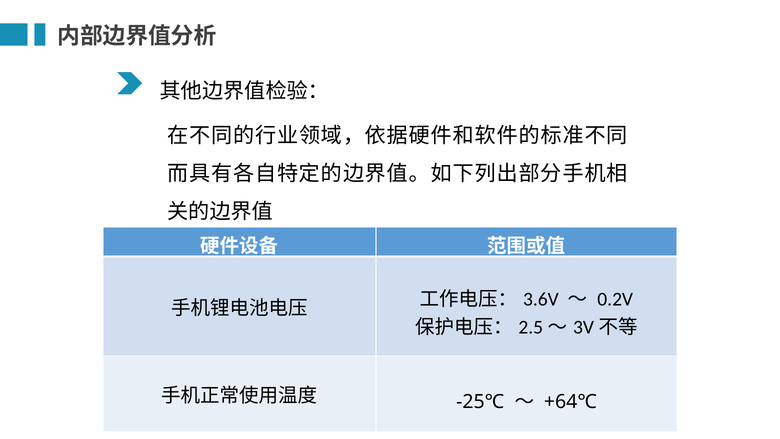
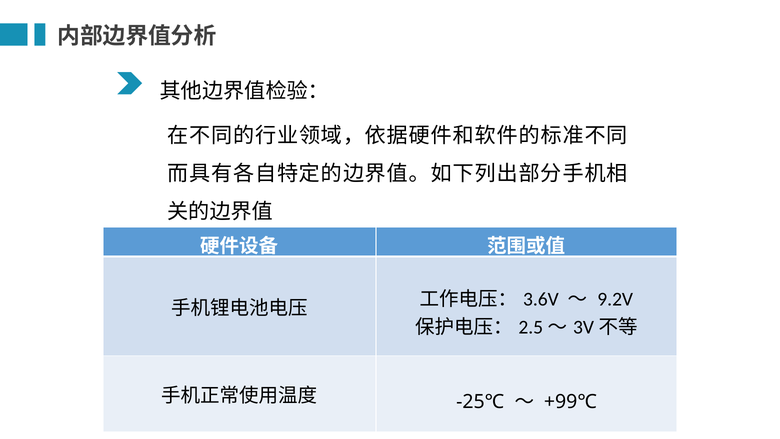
0.2V: 0.2V -> 9.2V
+64℃: +64℃ -> +99℃
